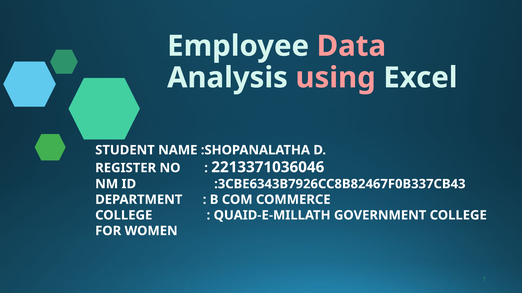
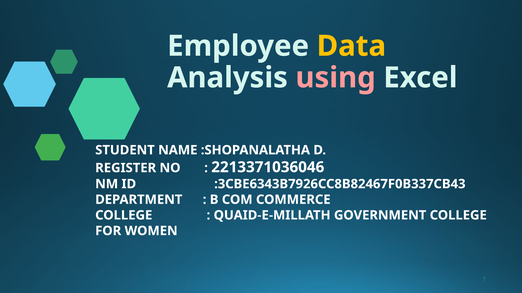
Data colour: pink -> yellow
